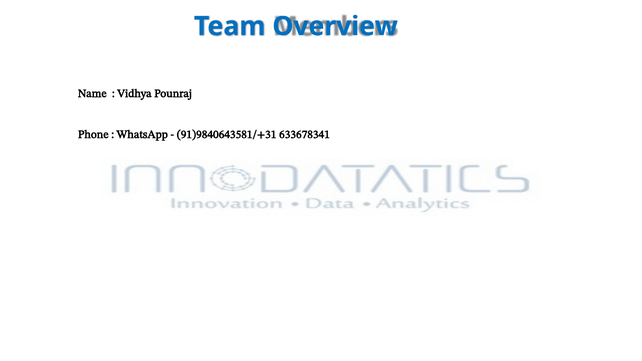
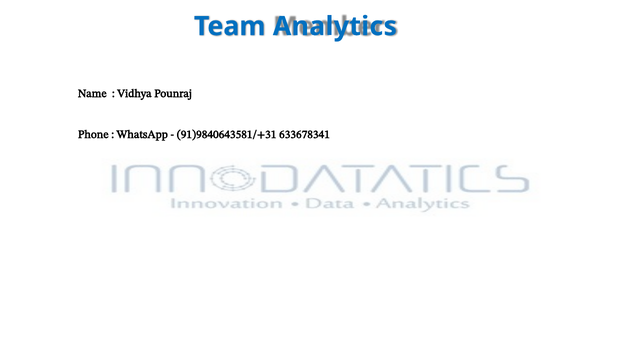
Overview: Overview -> Analytics
